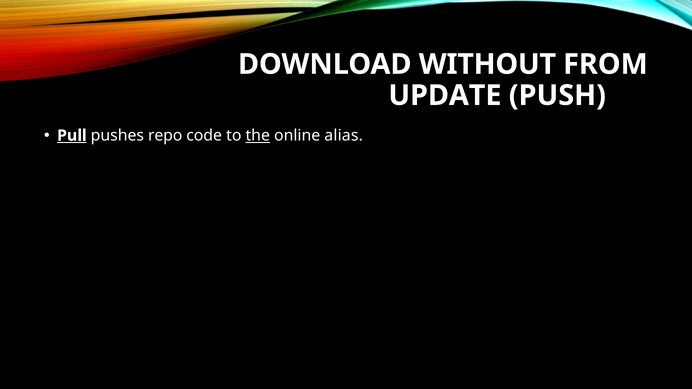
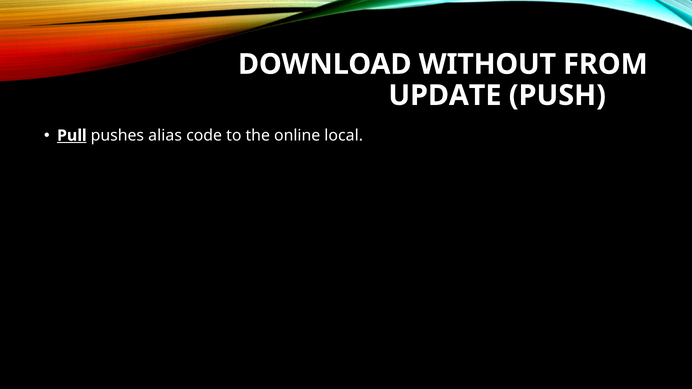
repo: repo -> alias
the underline: present -> none
alias: alias -> local
